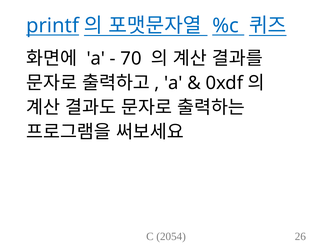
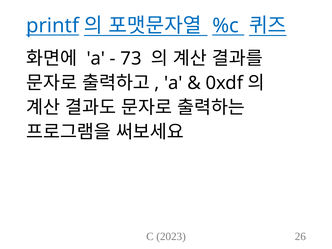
70: 70 -> 73
2054: 2054 -> 2023
